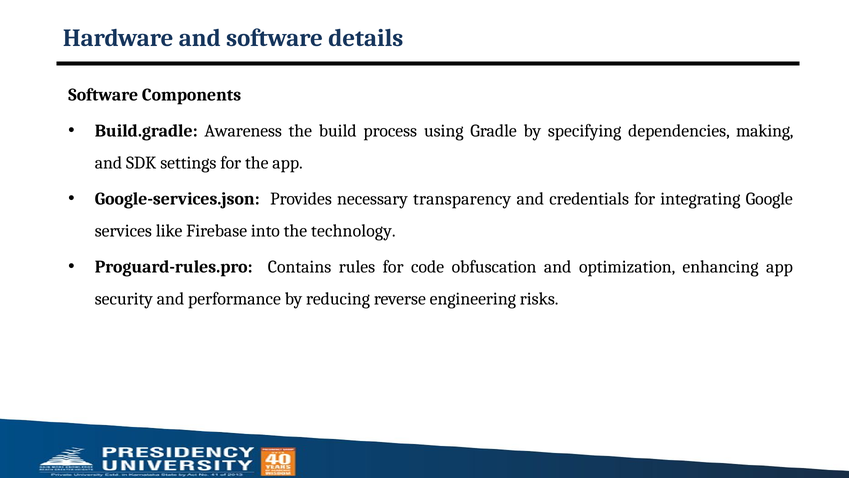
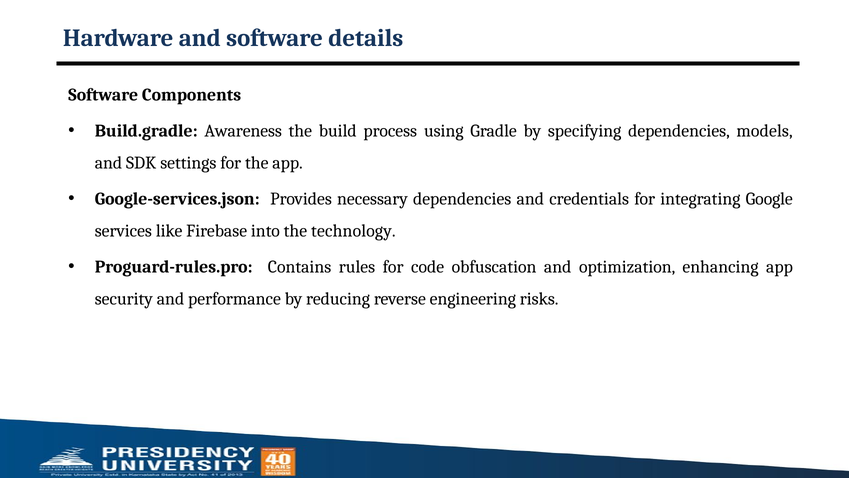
making: making -> models
necessary transparency: transparency -> dependencies
